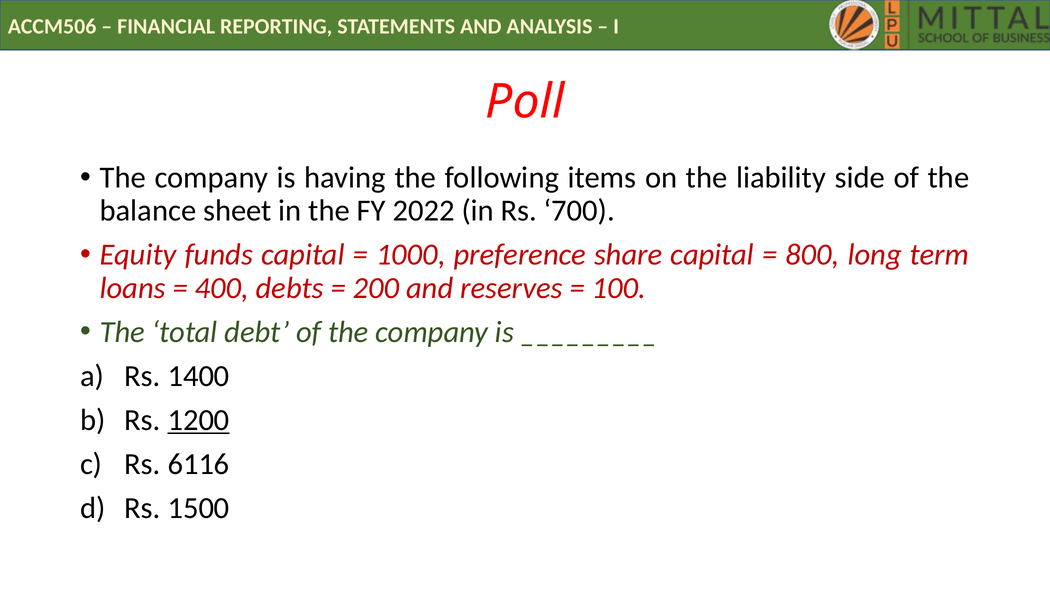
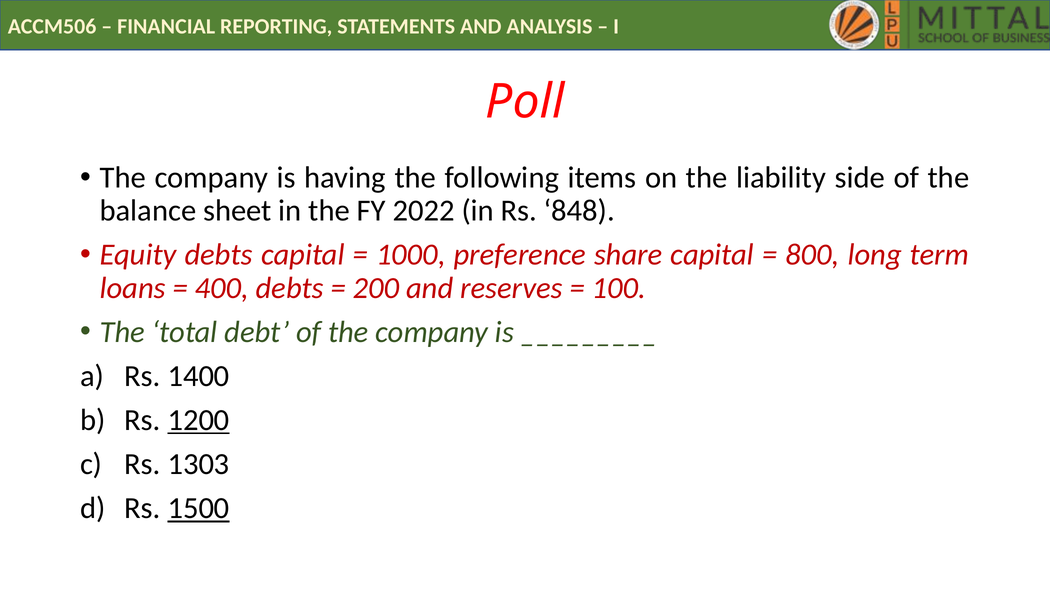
700: 700 -> 848
Equity funds: funds -> debts
6116: 6116 -> 1303
1500 underline: none -> present
